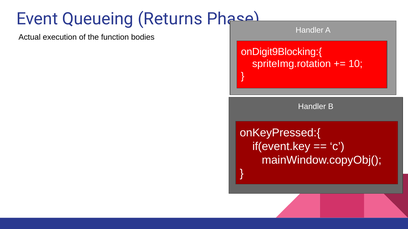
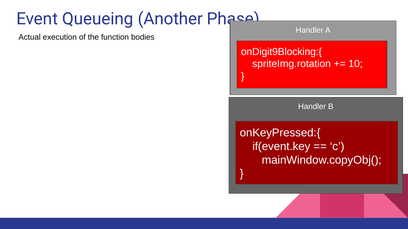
Returns: Returns -> Another
